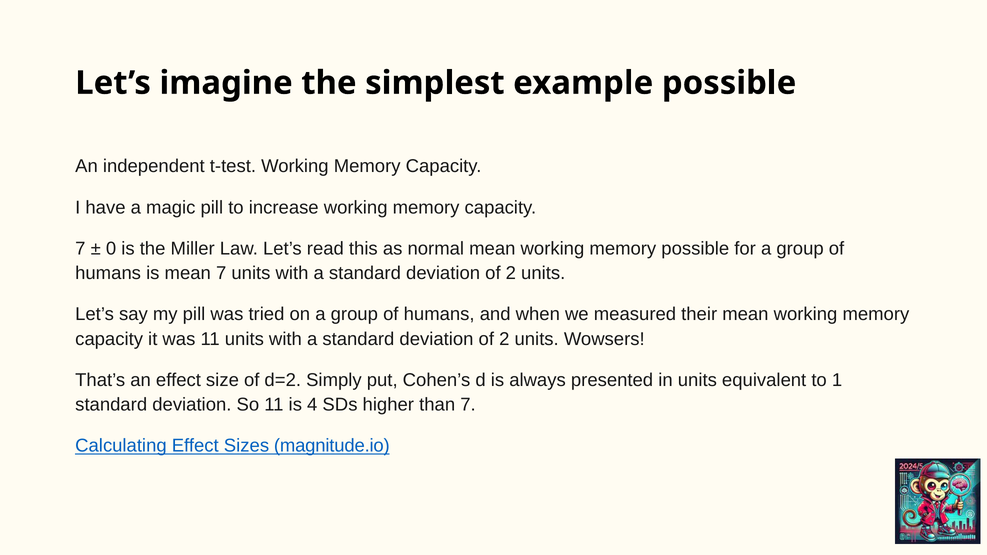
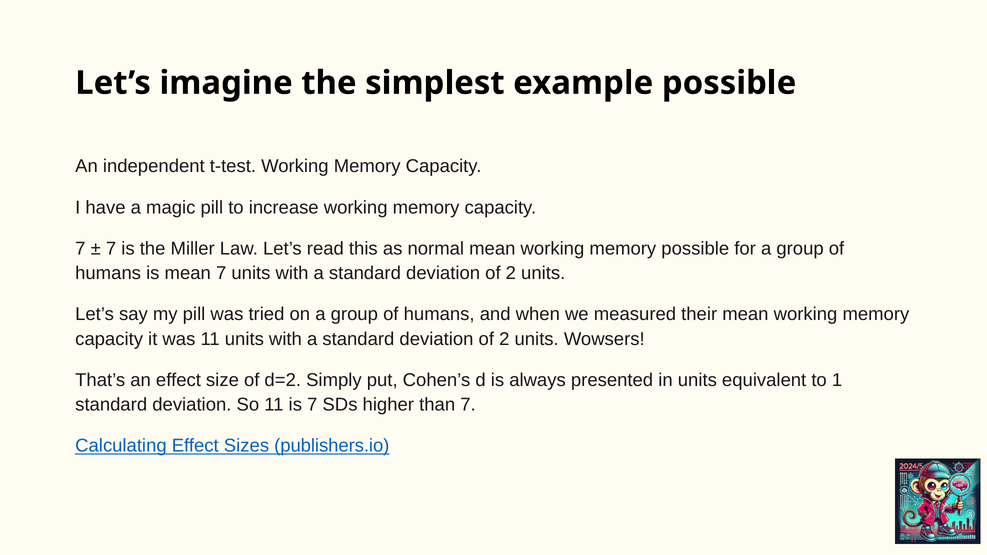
0 at (111, 249): 0 -> 7
is 4: 4 -> 7
magnitude.io: magnitude.io -> publishers.io
